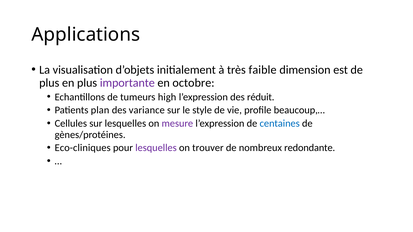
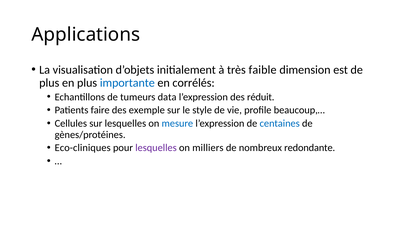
importante colour: purple -> blue
octobre: octobre -> corrélés
high: high -> data
plan: plan -> faire
variance: variance -> exemple
mesure colour: purple -> blue
trouver: trouver -> milliers
